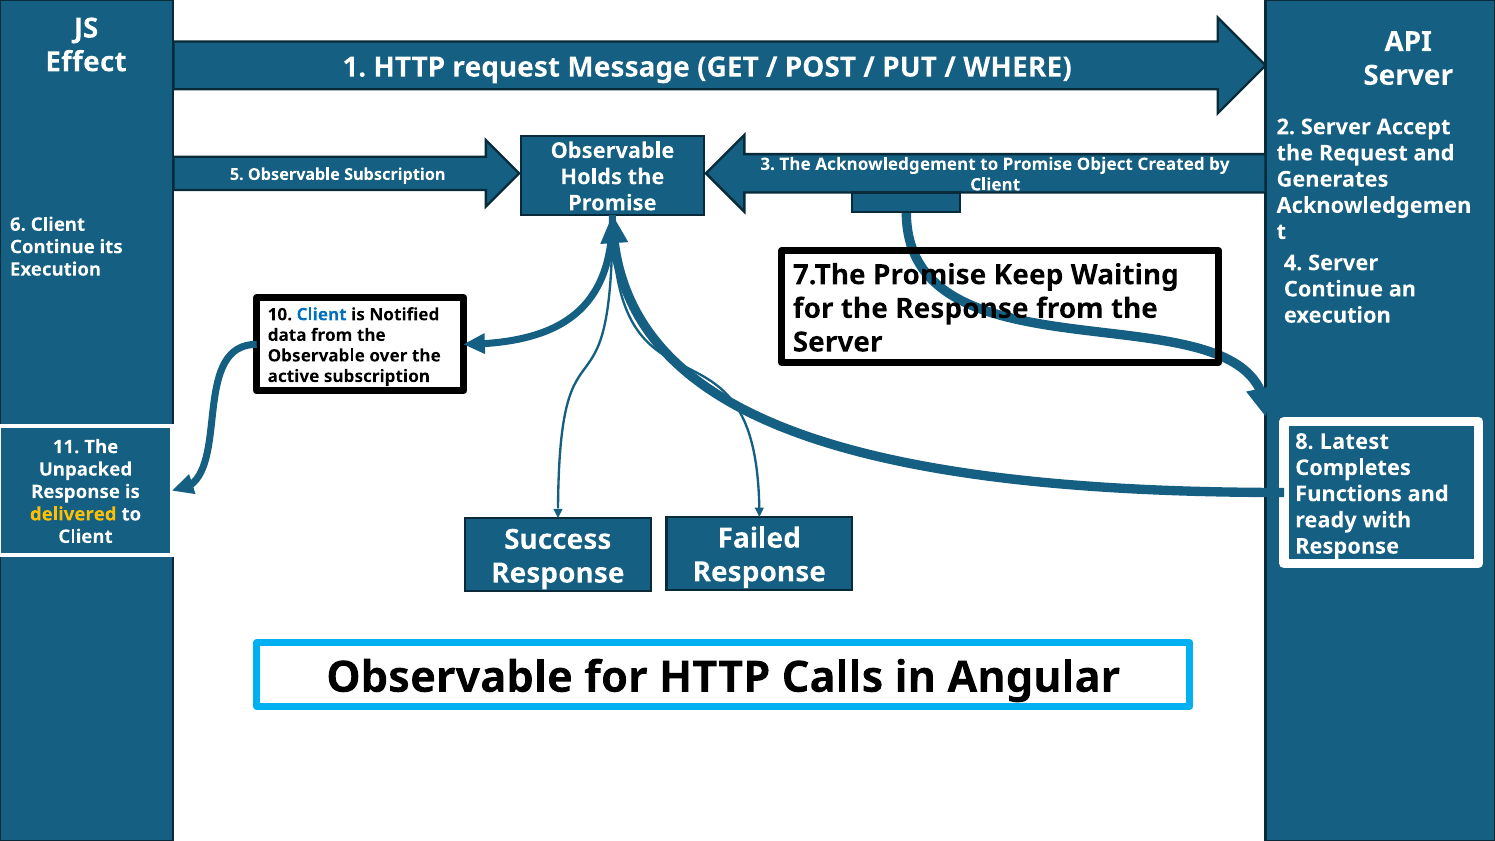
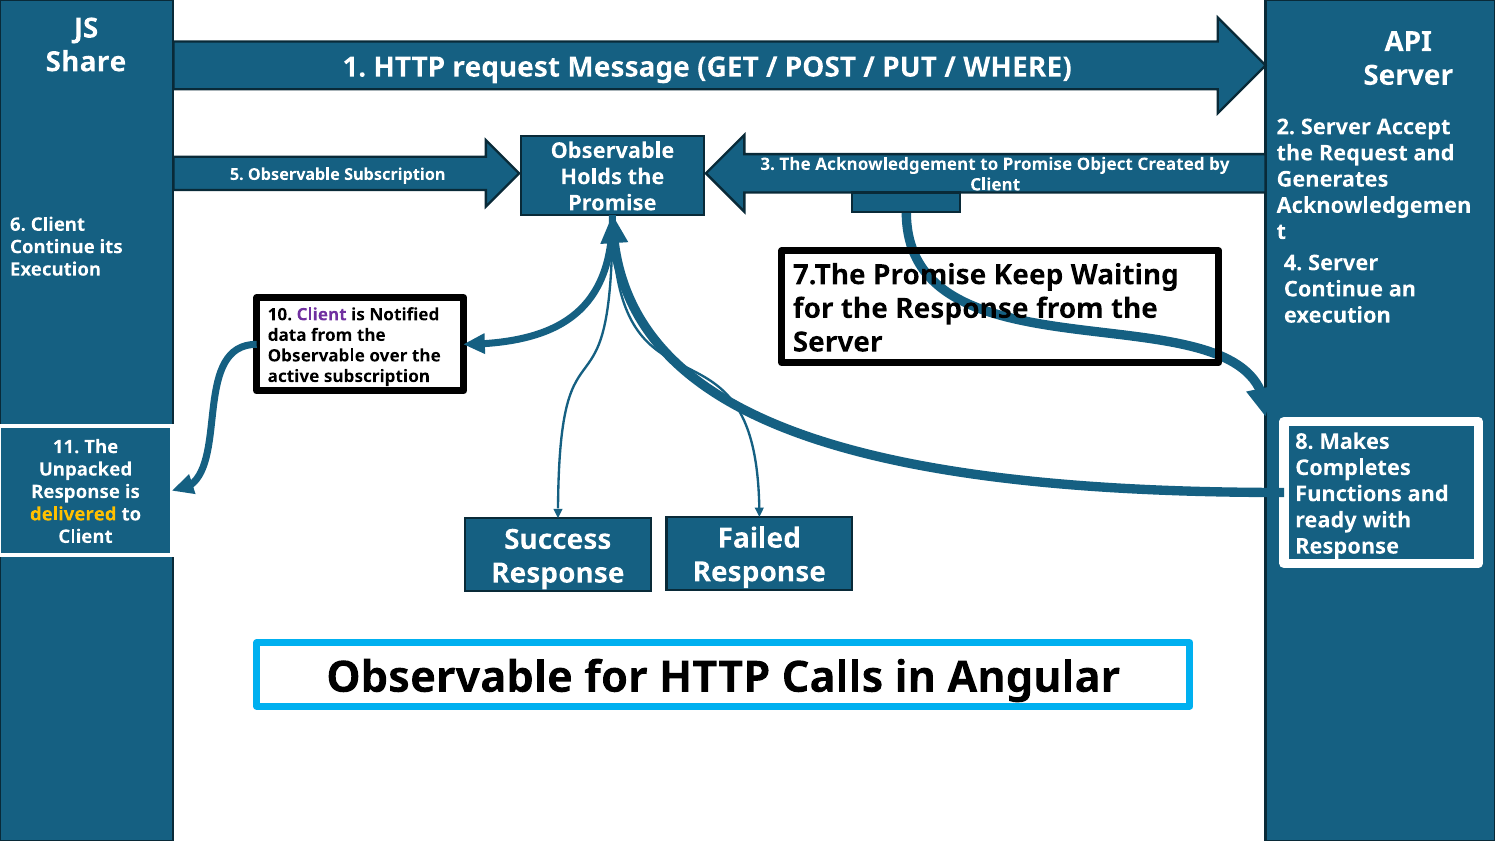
Effect: Effect -> Share
Client at (322, 315) colour: blue -> purple
Latest: Latest -> Makes
